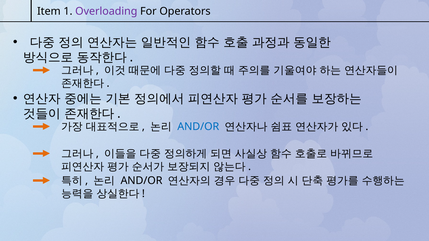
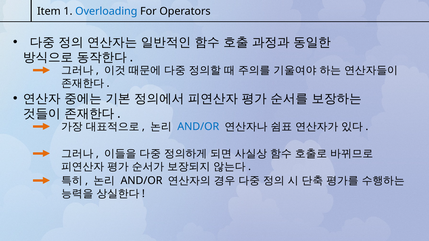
Overloading colour: purple -> blue
